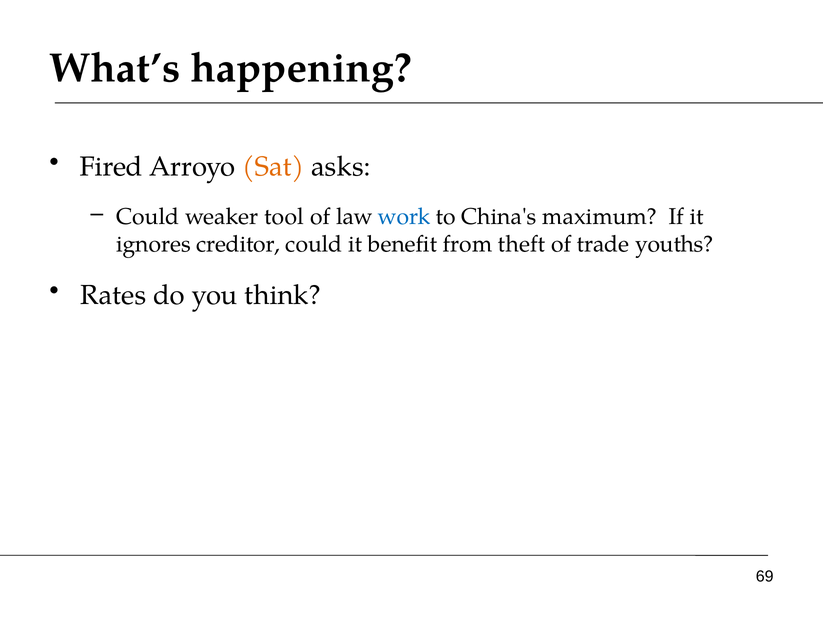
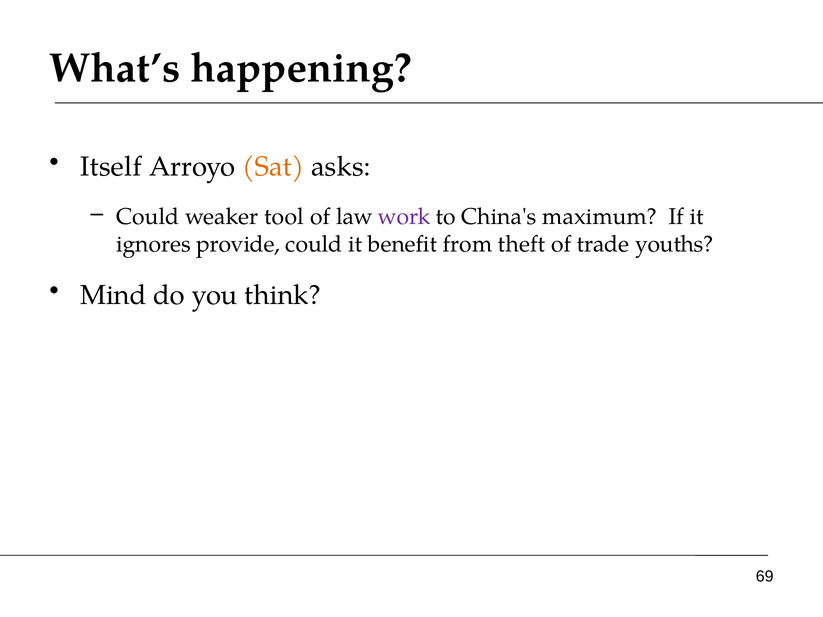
Fired: Fired -> Itself
work colour: blue -> purple
creditor: creditor -> provide
Rates: Rates -> Mind
